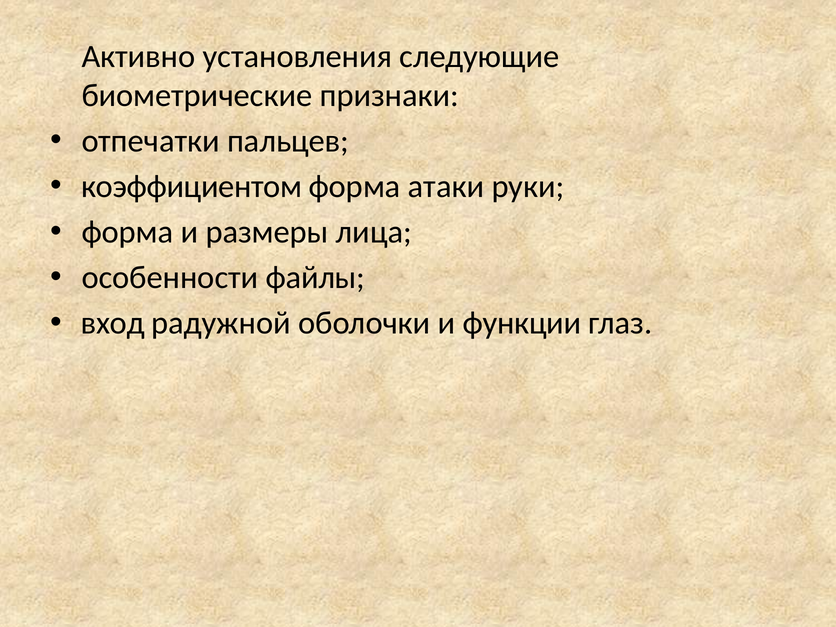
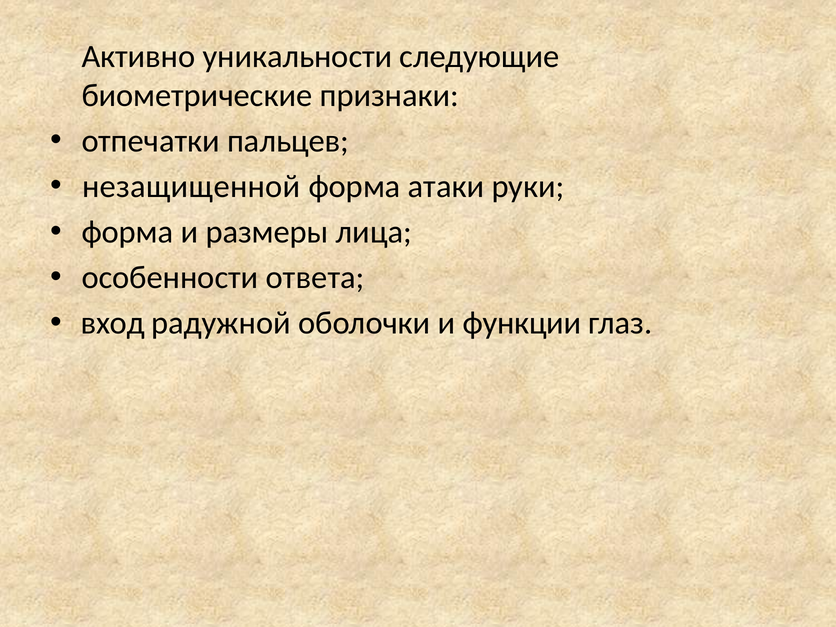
установления: установления -> уникальности
коэффициентом: коэффициентом -> незащищенной
файлы: файлы -> ответа
